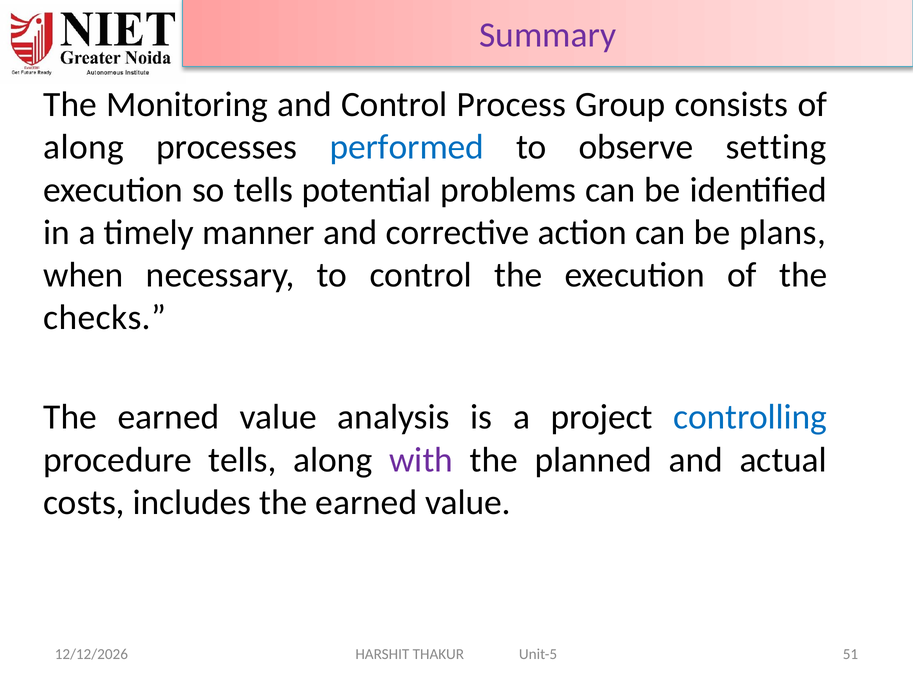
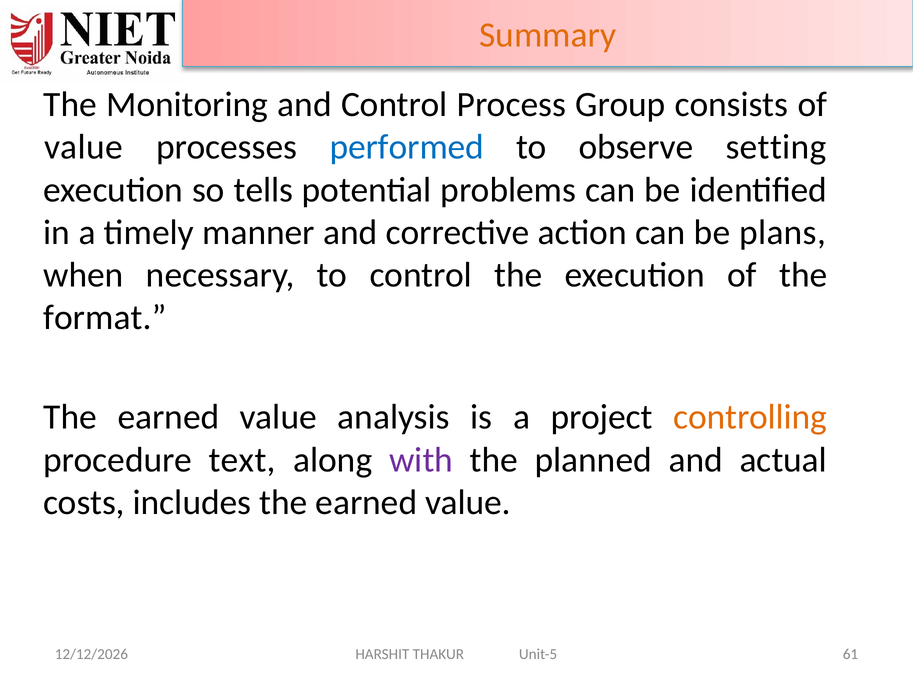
Summary colour: purple -> orange
along at (84, 147): along -> value
checks: checks -> format
controlling colour: blue -> orange
procedure tells: tells -> text
51: 51 -> 61
